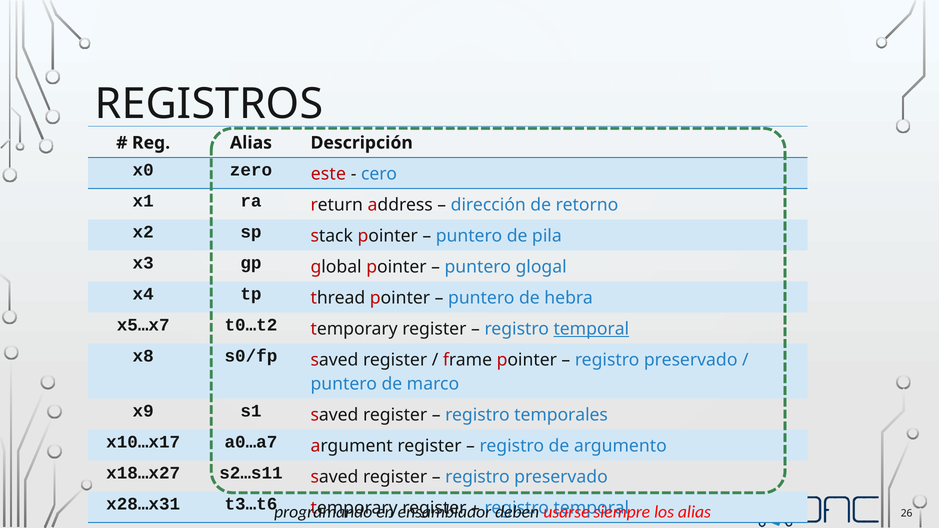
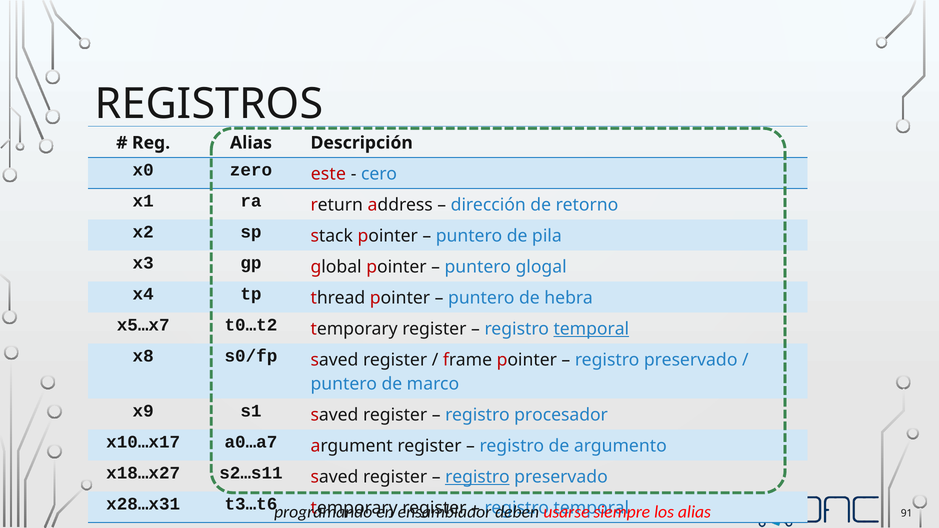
temporales: temporales -> procesador
registro at (477, 477) underline: none -> present
26: 26 -> 91
